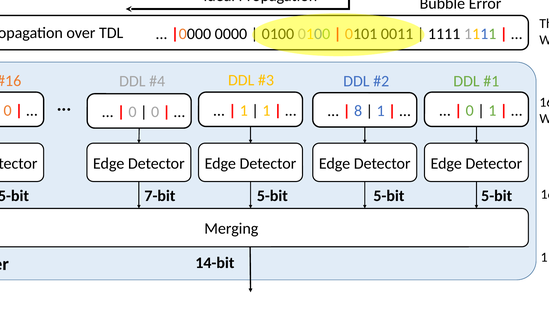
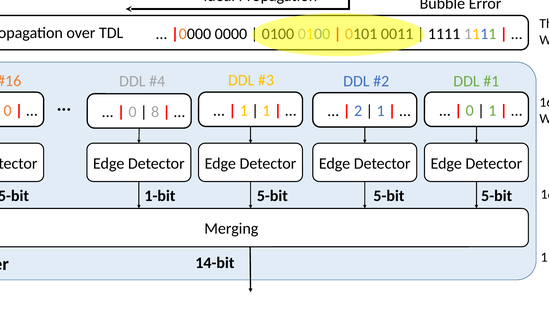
8: 8 -> 2
0 at (155, 112): 0 -> 8
7-bit: 7-bit -> 1-bit
